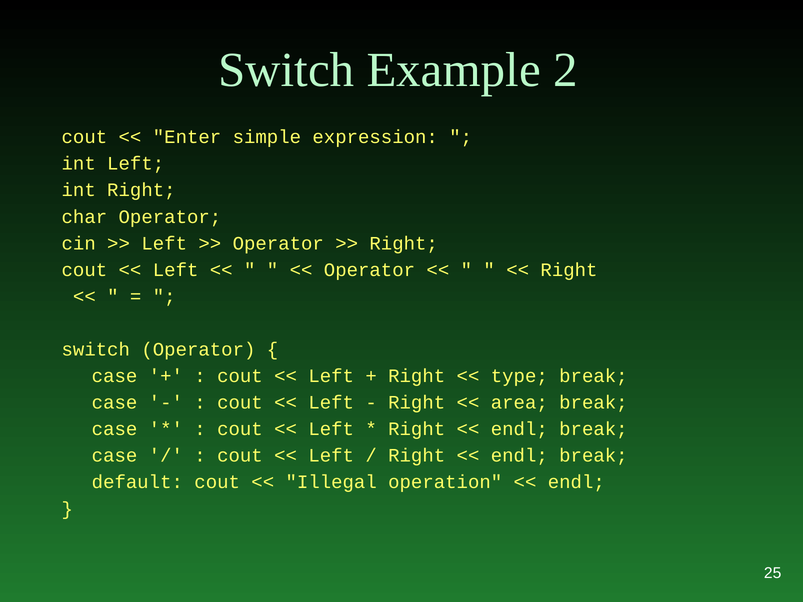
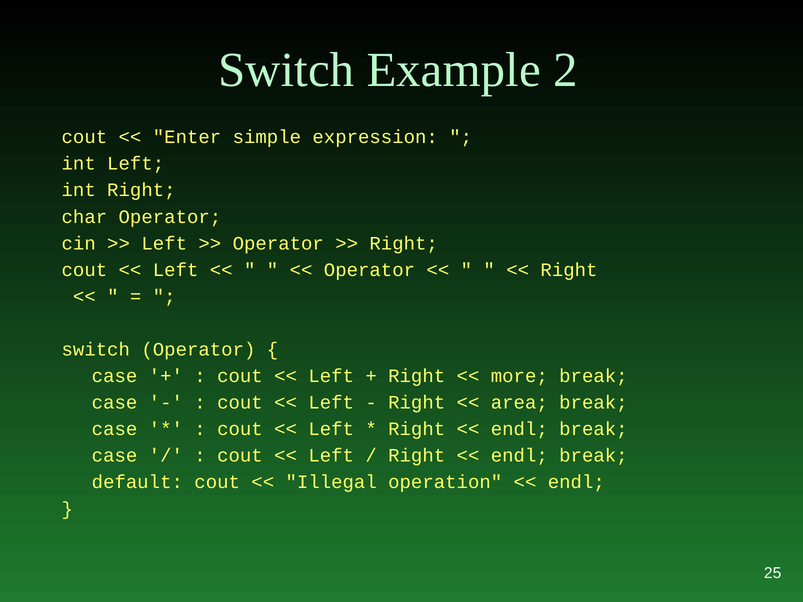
type: type -> more
